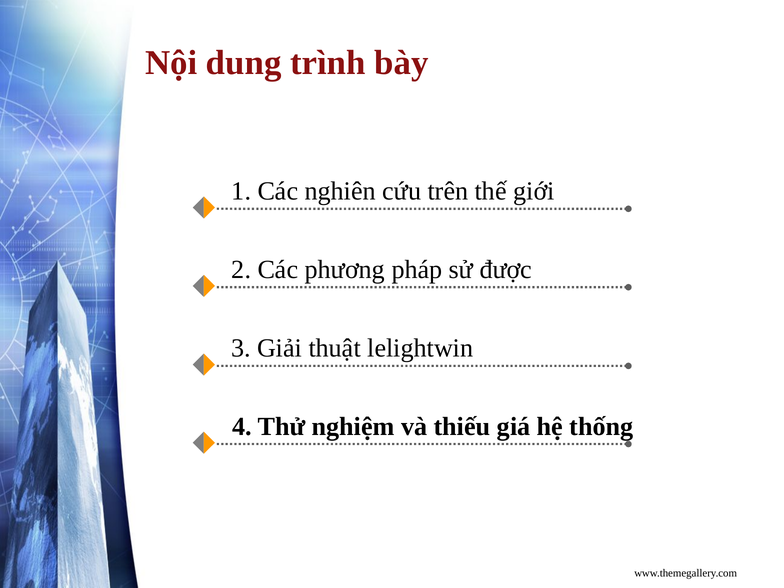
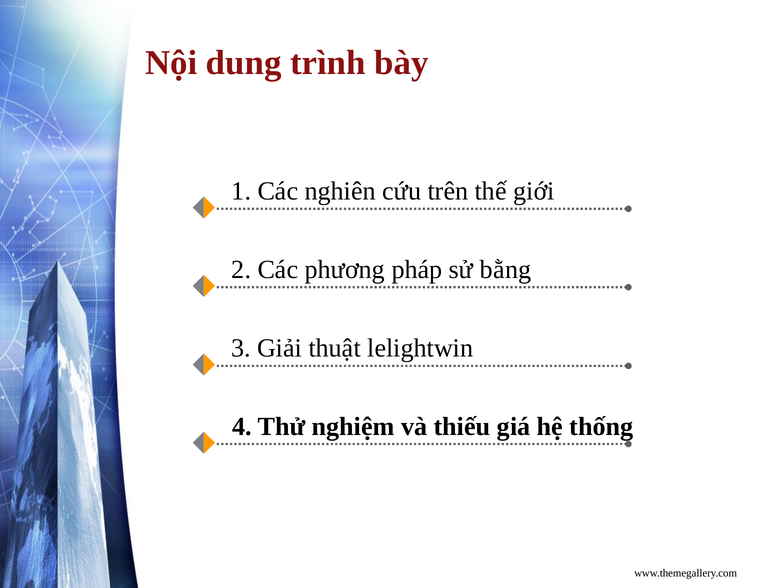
được: được -> bằng
